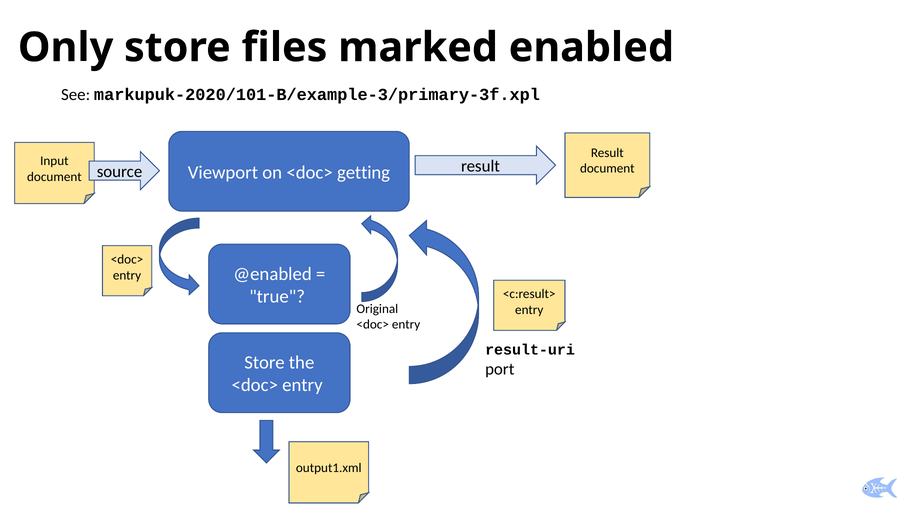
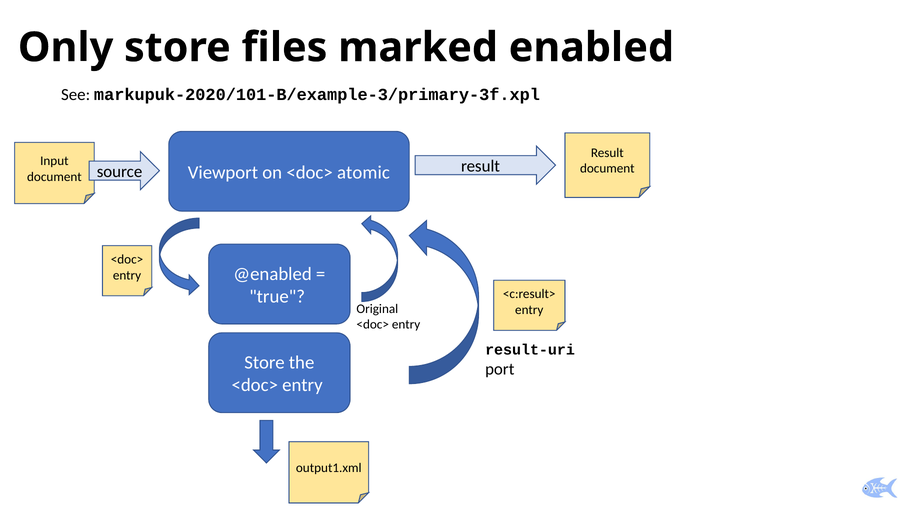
getting: getting -> atomic
